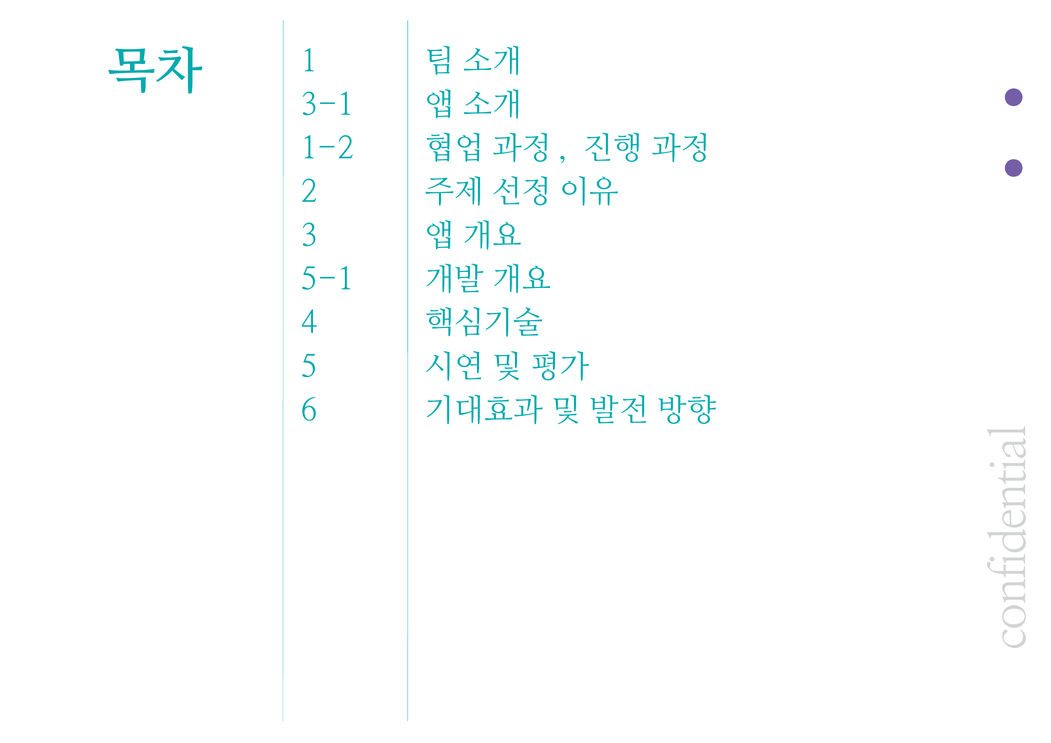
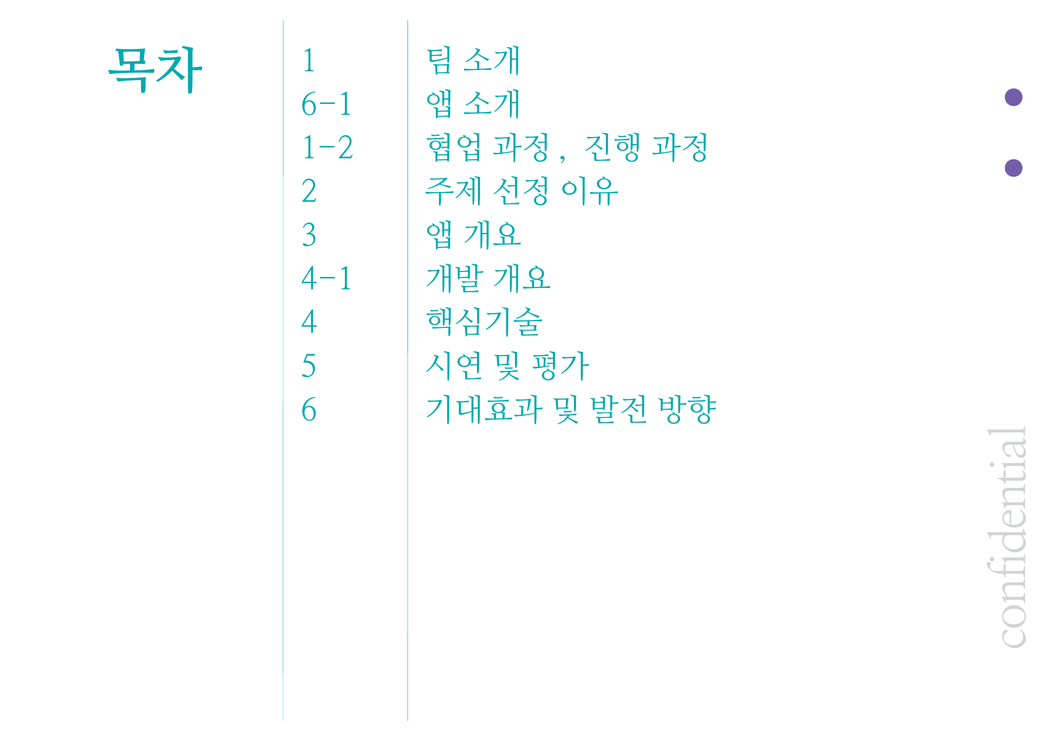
3-1: 3-1 -> 6-1
5-1: 5-1 -> 4-1
